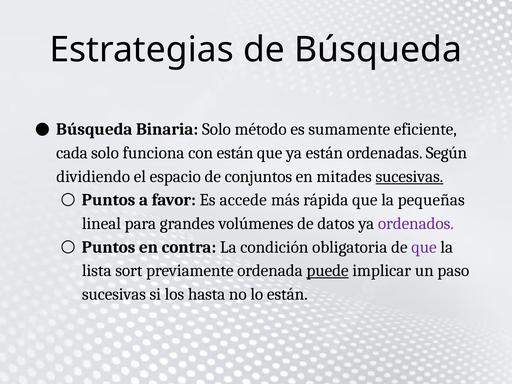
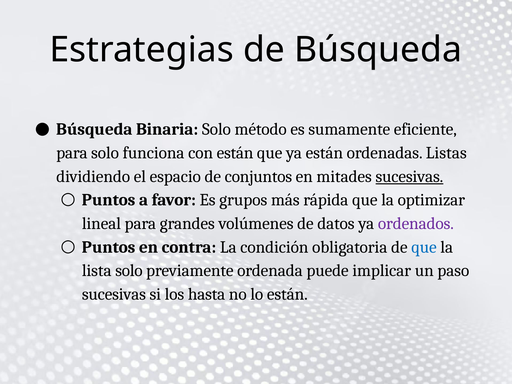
cada at (72, 153): cada -> para
Según: Según -> Listas
accede: accede -> grupos
pequeñas: pequeñas -> optimizar
que at (424, 247) colour: purple -> blue
lista sort: sort -> solo
puede underline: present -> none
